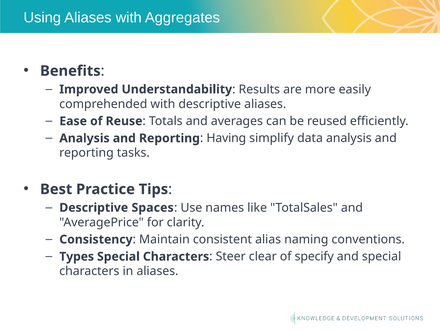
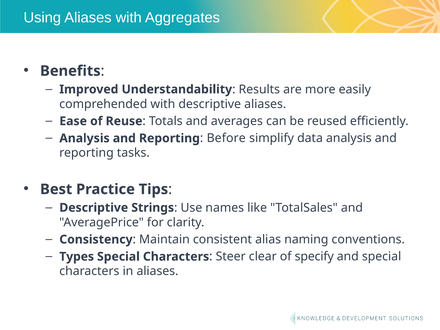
Having: Having -> Before
Spaces: Spaces -> Strings
